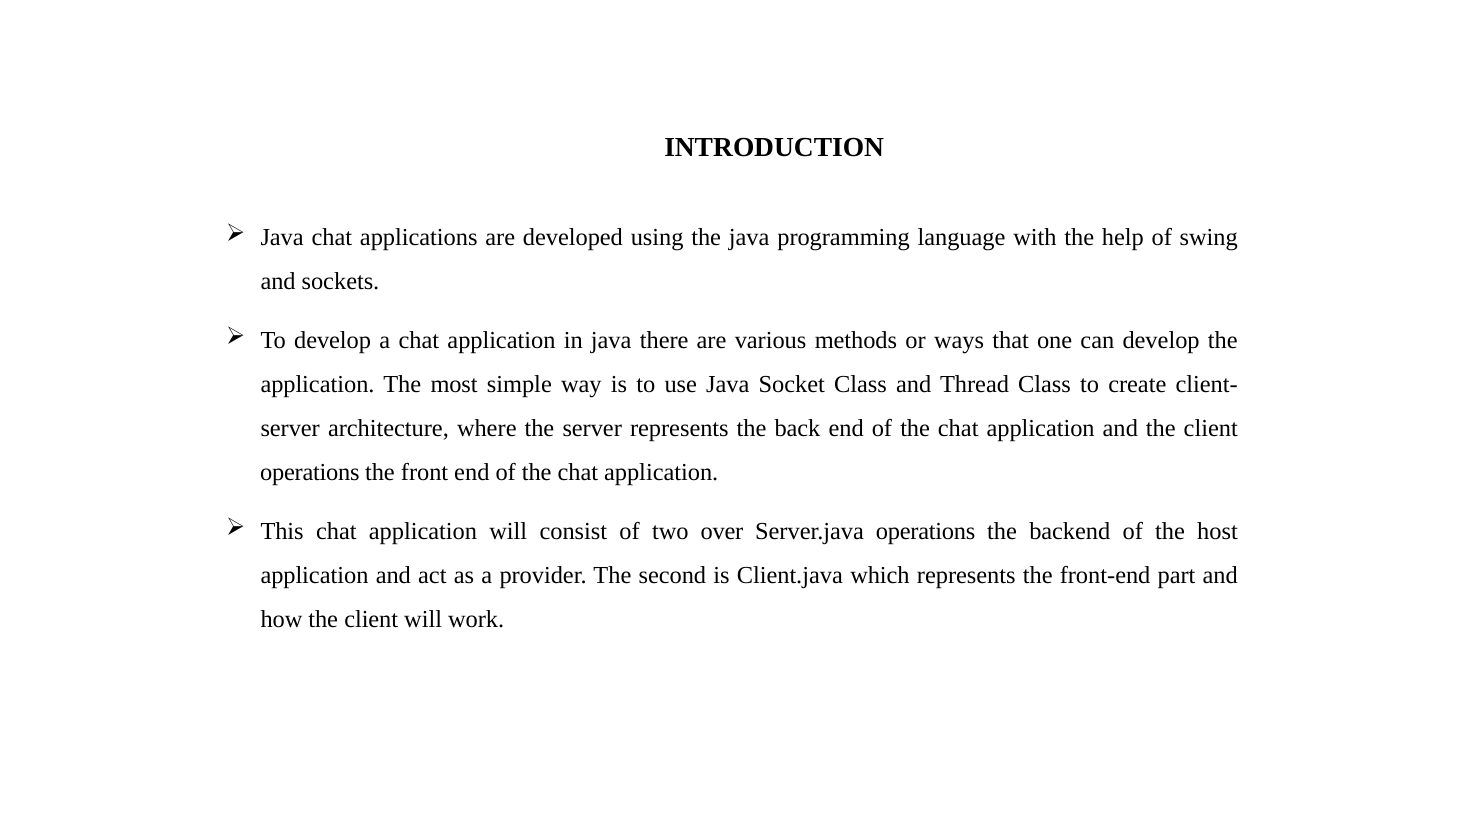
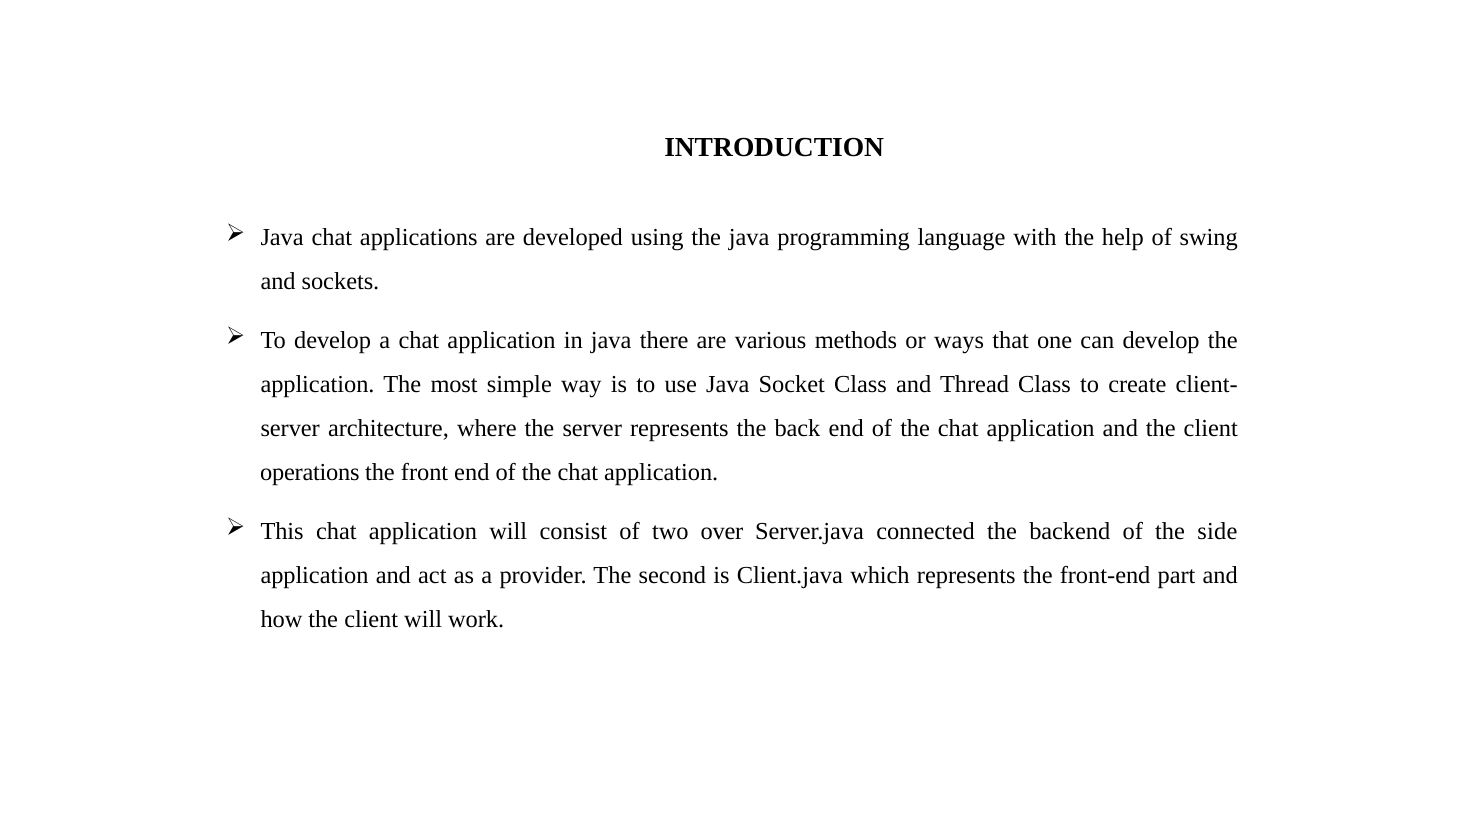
Server.java operations: operations -> connected
host: host -> side
